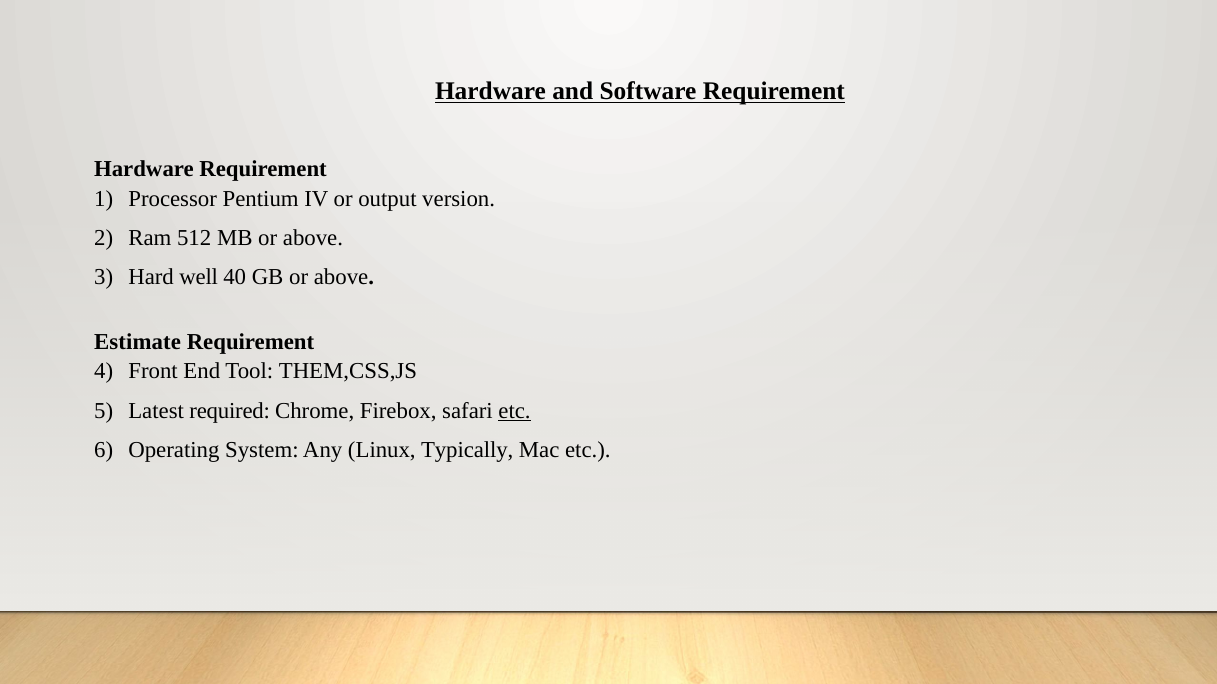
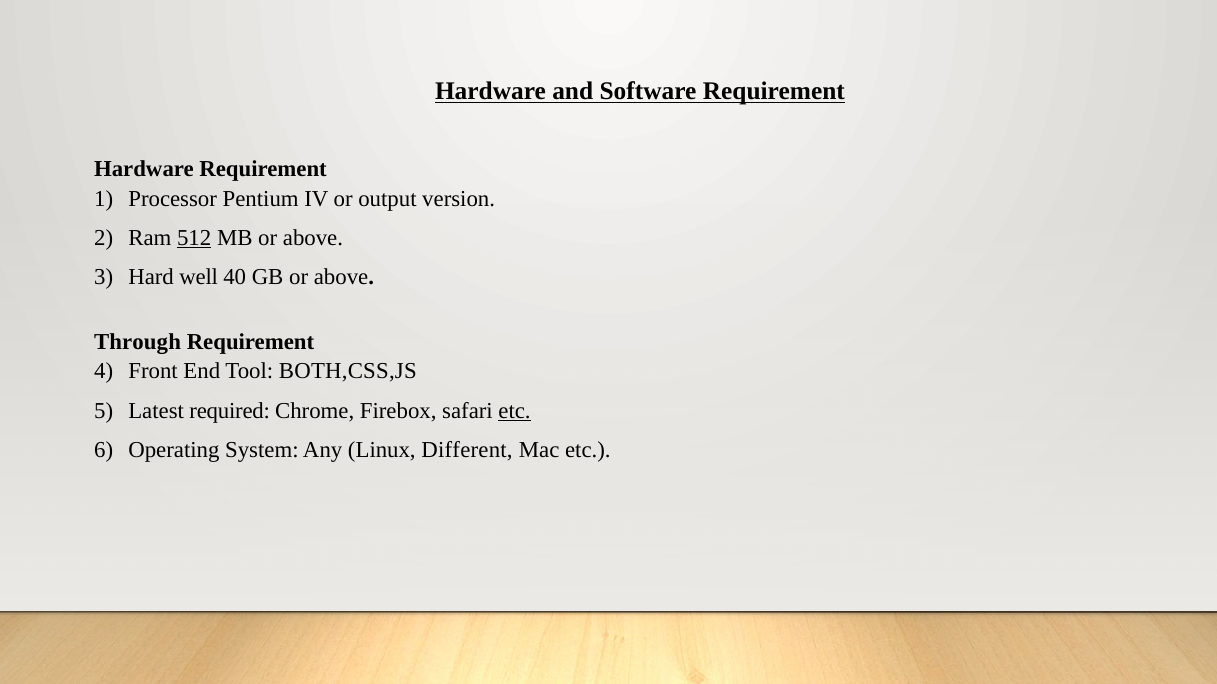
512 underline: none -> present
Estimate: Estimate -> Through
THEM,CSS,JS: THEM,CSS,JS -> BOTH,CSS,JS
Typically: Typically -> Different
